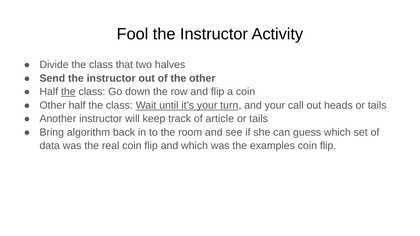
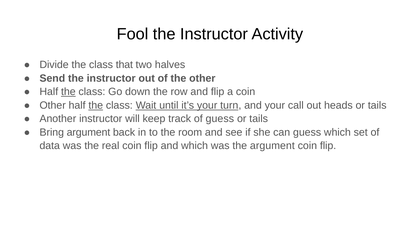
the at (96, 105) underline: none -> present
of article: article -> guess
Bring algorithm: algorithm -> argument
the examples: examples -> argument
